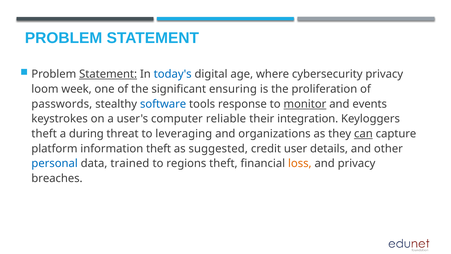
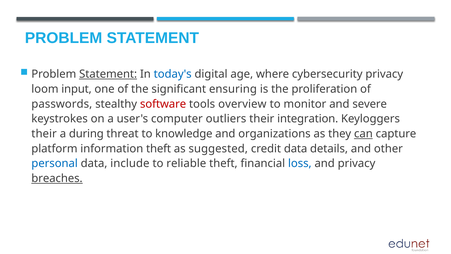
week: week -> input
software colour: blue -> red
response: response -> overview
monitor underline: present -> none
events: events -> severe
reliable: reliable -> outliers
theft at (44, 134): theft -> their
leveraging: leveraging -> knowledge
credit user: user -> data
trained: trained -> include
regions: regions -> reliable
loss colour: orange -> blue
breaches underline: none -> present
